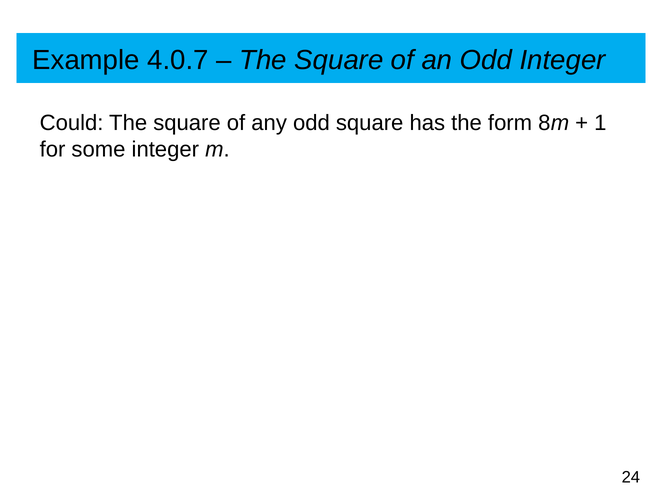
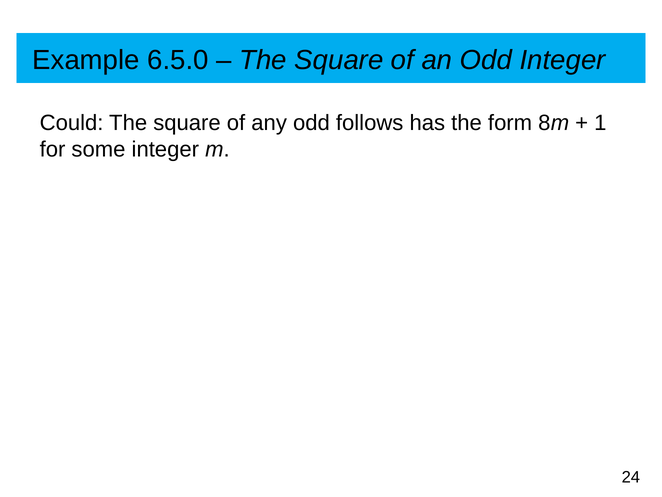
4.0.7: 4.0.7 -> 6.5.0
odd square: square -> follows
